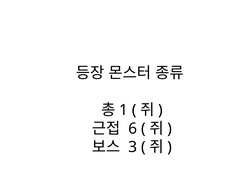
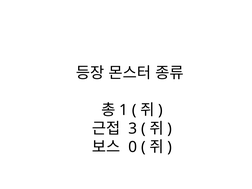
6: 6 -> 3
3: 3 -> 0
